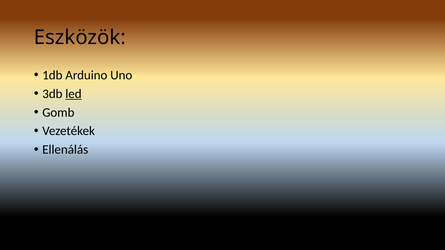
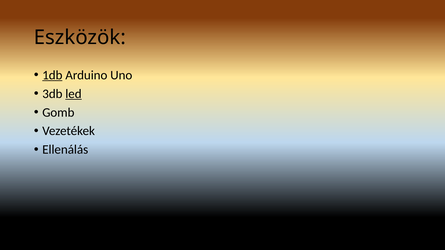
1db underline: none -> present
